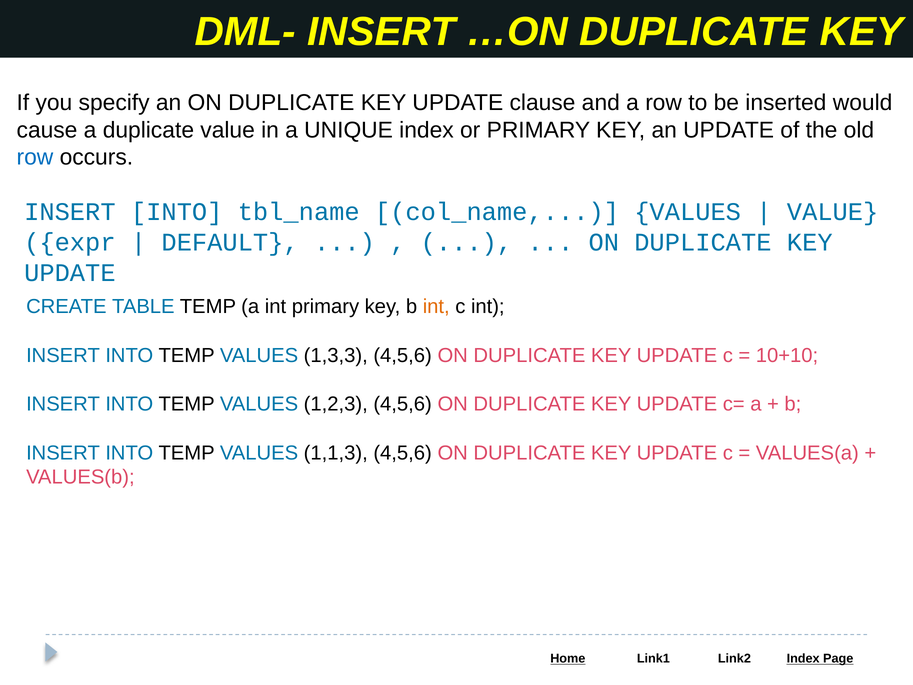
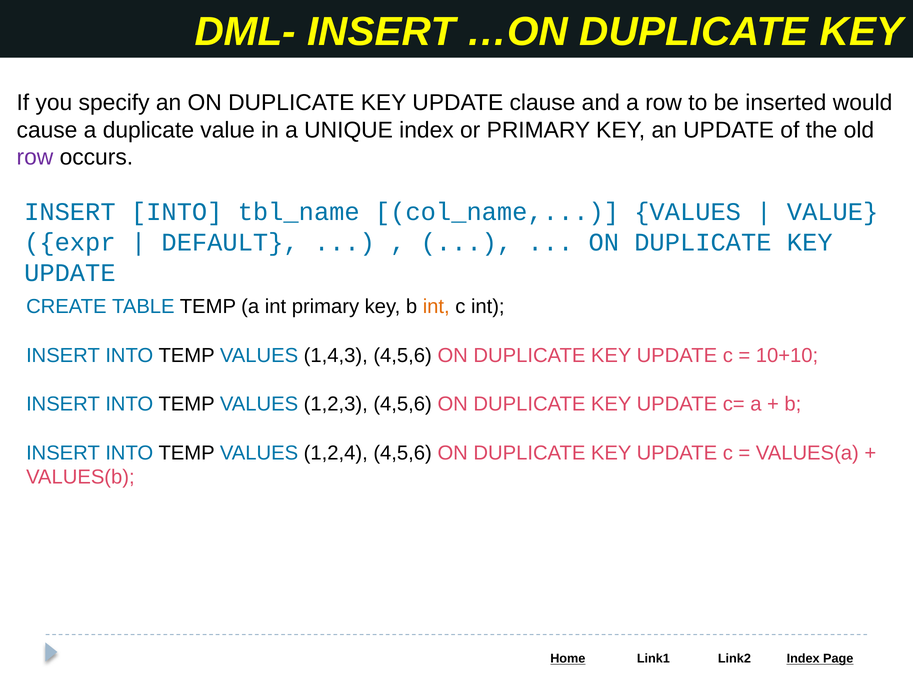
row at (35, 157) colour: blue -> purple
1,3,3: 1,3,3 -> 1,4,3
1,1,3: 1,1,3 -> 1,2,4
